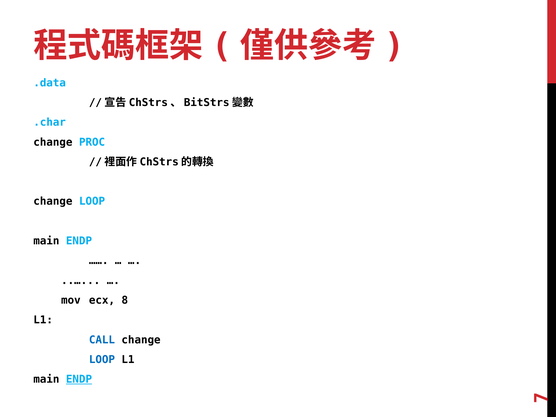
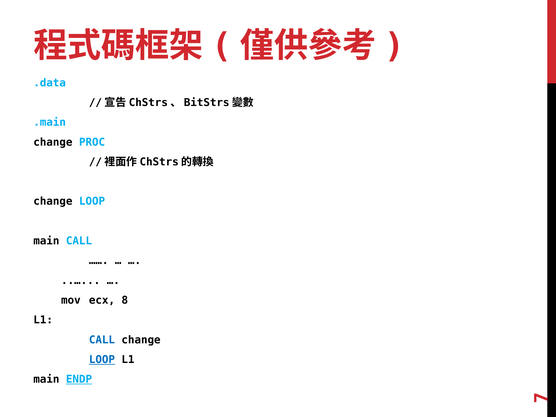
.char: .char -> .main
ENDP at (79, 241): ENDP -> CALL
LOOP at (102, 360) underline: none -> present
